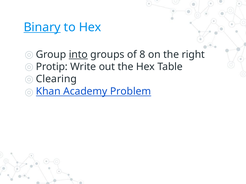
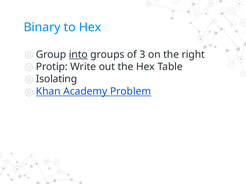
Binary underline: present -> none
8: 8 -> 3
Clearing: Clearing -> Isolating
